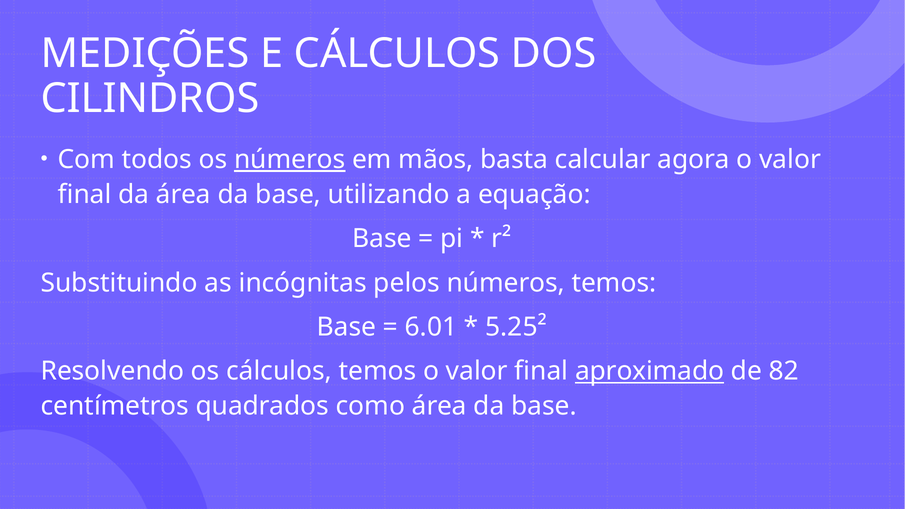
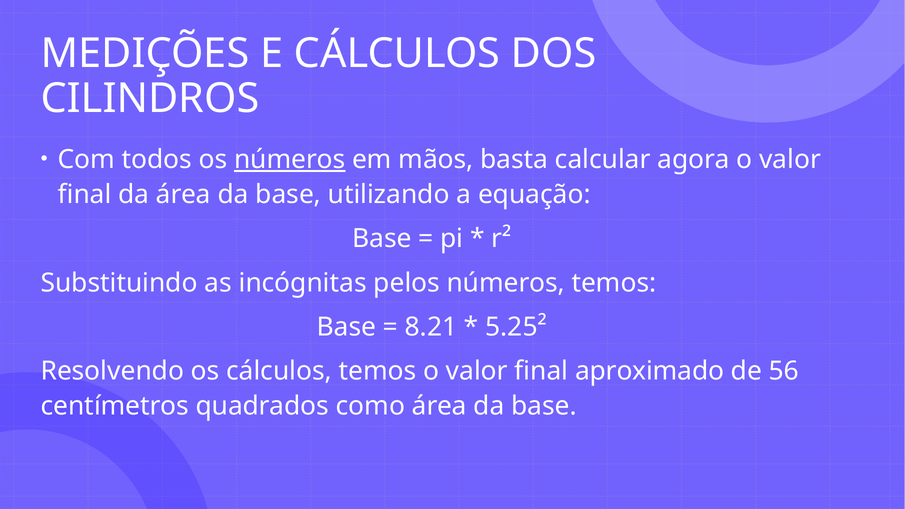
6.01: 6.01 -> 8.21
aproximado underline: present -> none
82: 82 -> 56
